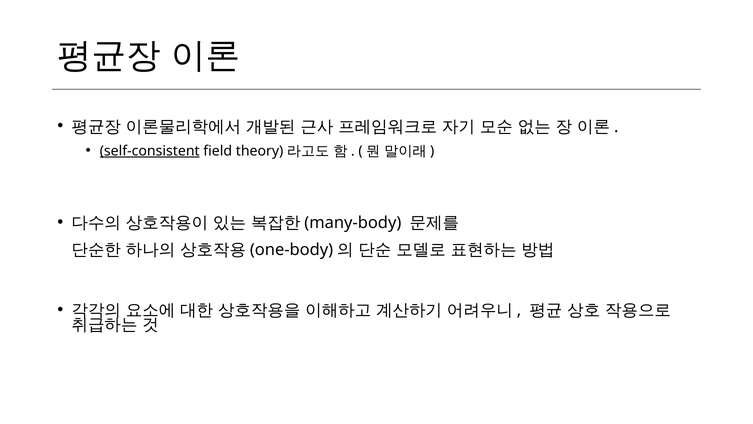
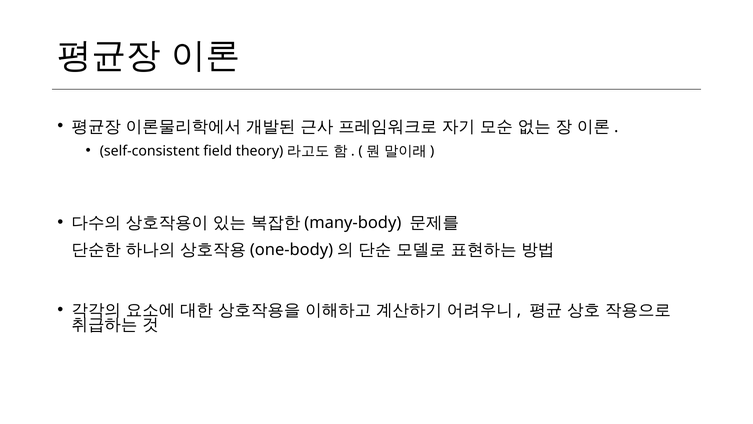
self-consistent underline: present -> none
